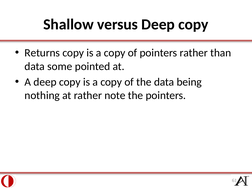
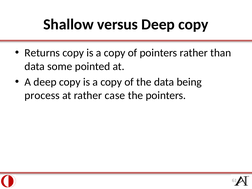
nothing: nothing -> process
note: note -> case
